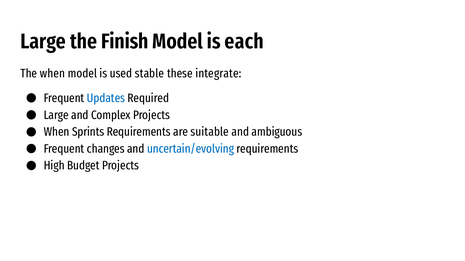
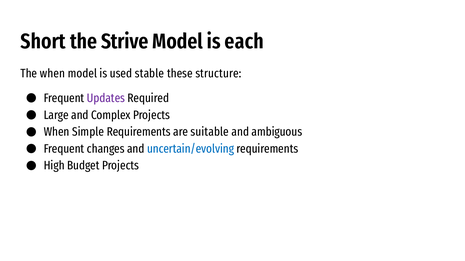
Large at (43, 42): Large -> Short
Finish: Finish -> Strive
integrate: integrate -> structure
Updates colour: blue -> purple
Sprints: Sprints -> Simple
